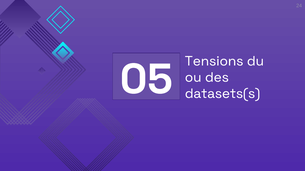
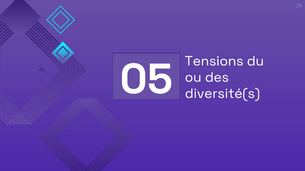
datasets(s: datasets(s -> diversité(s
